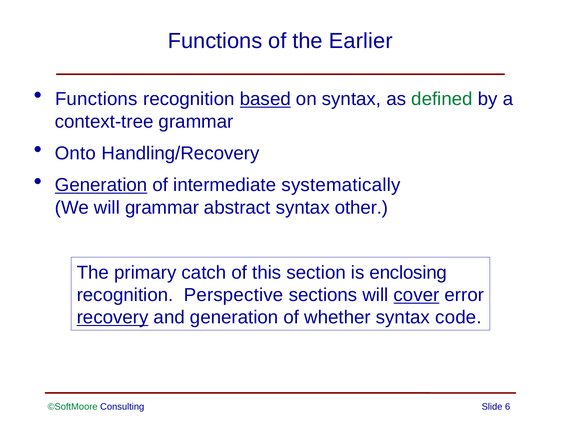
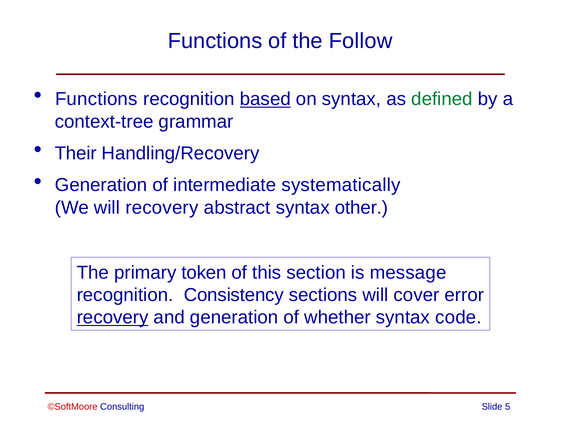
Earlier: Earlier -> Follow
Onto: Onto -> Their
Generation at (101, 185) underline: present -> none
will grammar: grammar -> recovery
catch: catch -> token
enclosing: enclosing -> message
Perspective: Perspective -> Consistency
cover underline: present -> none
©SoftMoore colour: green -> red
6: 6 -> 5
